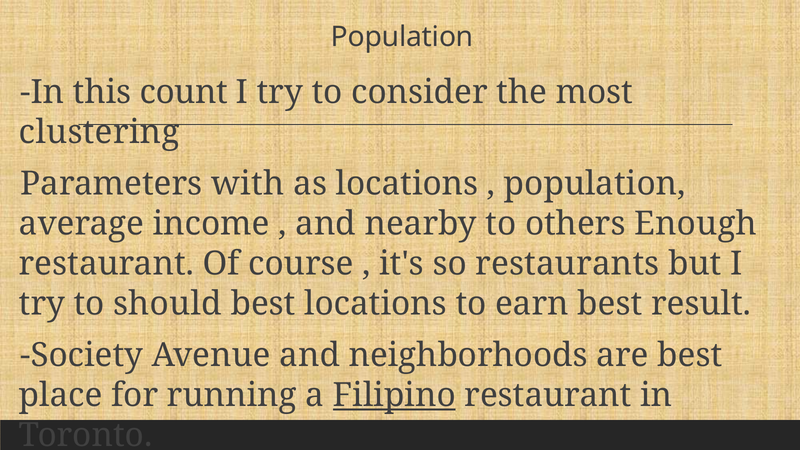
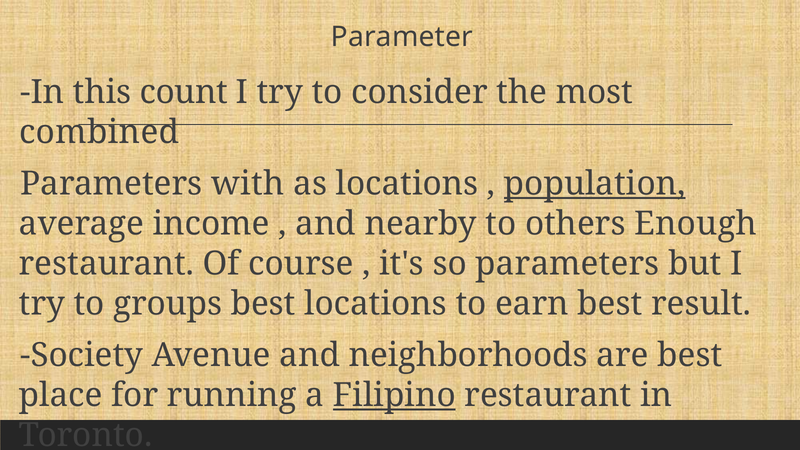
Population at (402, 37): Population -> Parameter
clustering: clustering -> combined
population at (595, 184) underline: none -> present
so restaurants: restaurants -> parameters
should: should -> groups
